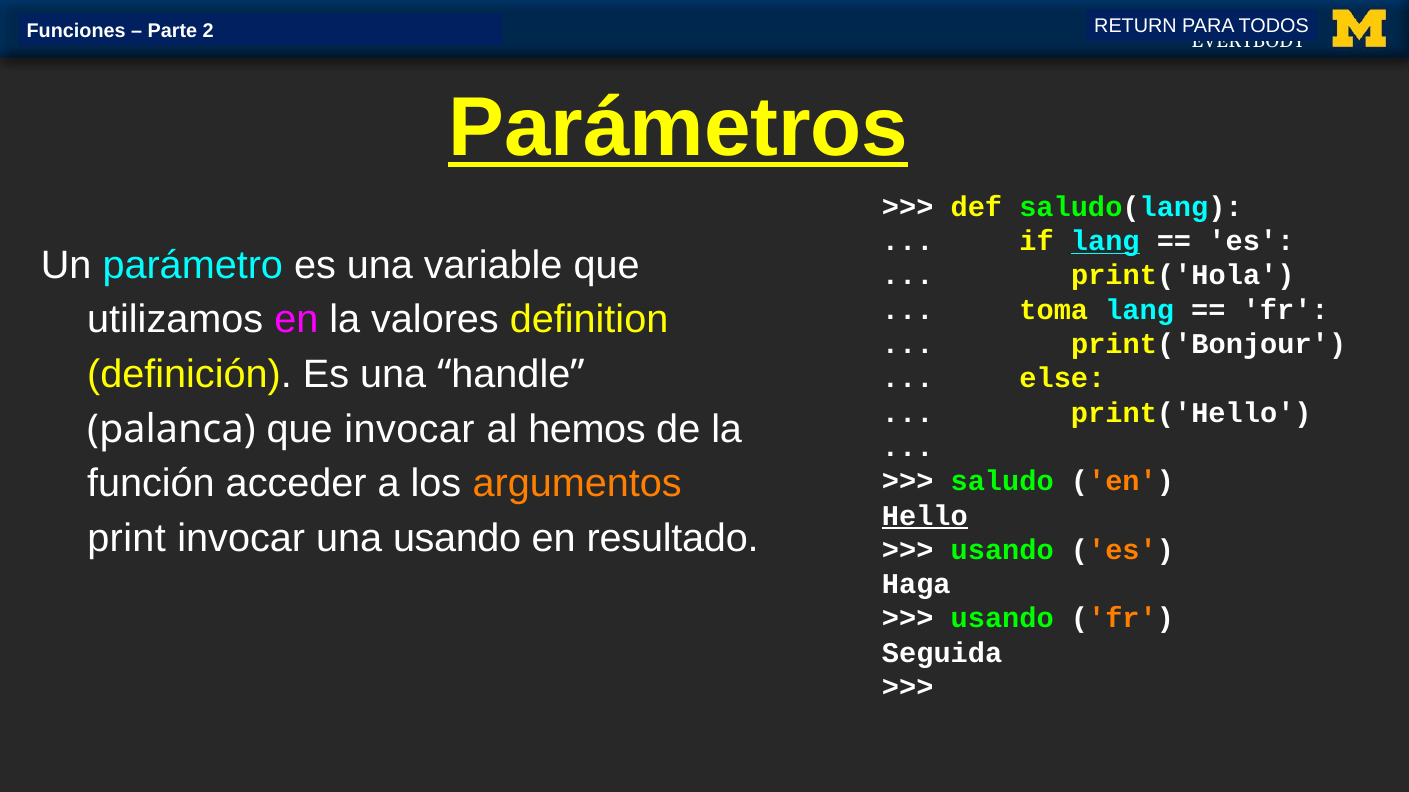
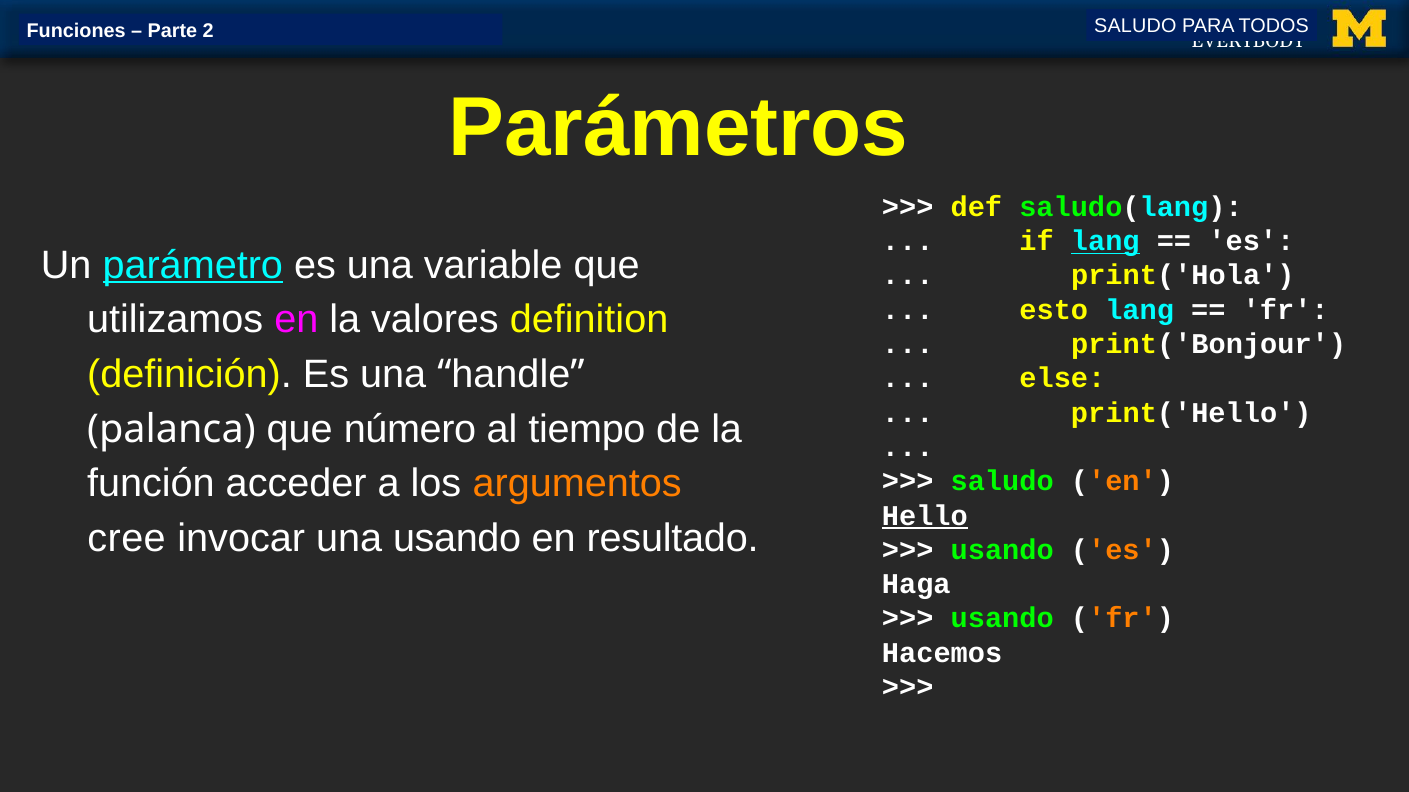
RETURN at (1135, 26): RETURN -> SALUDO
Parámetros underline: present -> none
parámetro underline: none -> present
toma: toma -> esto
que invocar: invocar -> número
hemos: hemos -> tiempo
print: print -> cree
Seguida: Seguida -> Hacemos
